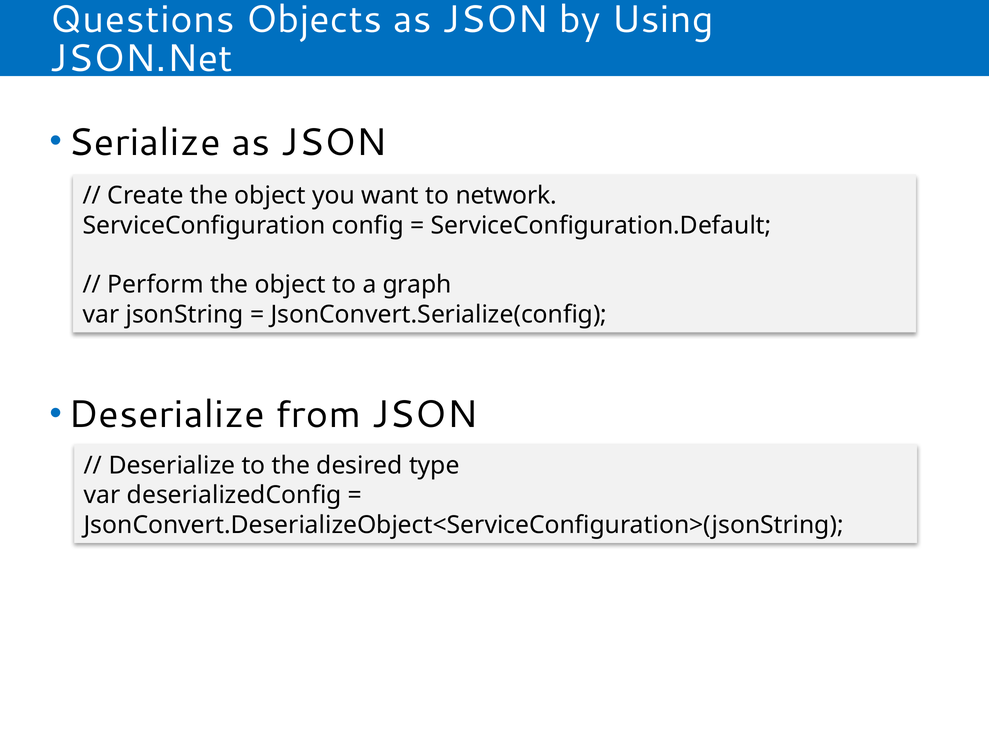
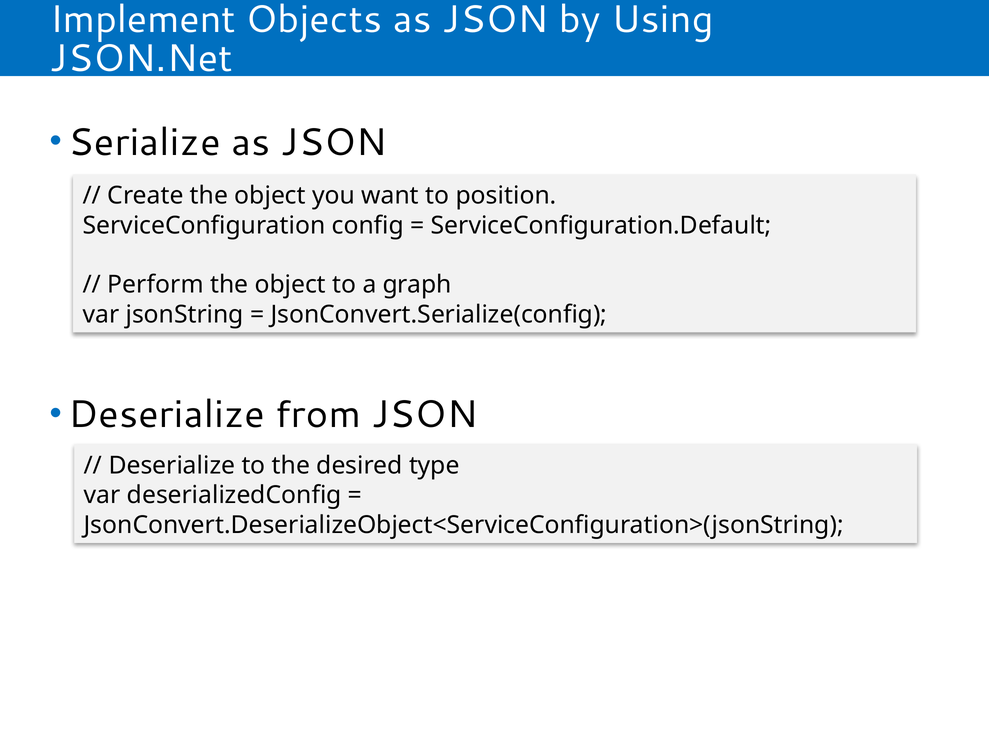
Questions: Questions -> Implement
network: network -> position
